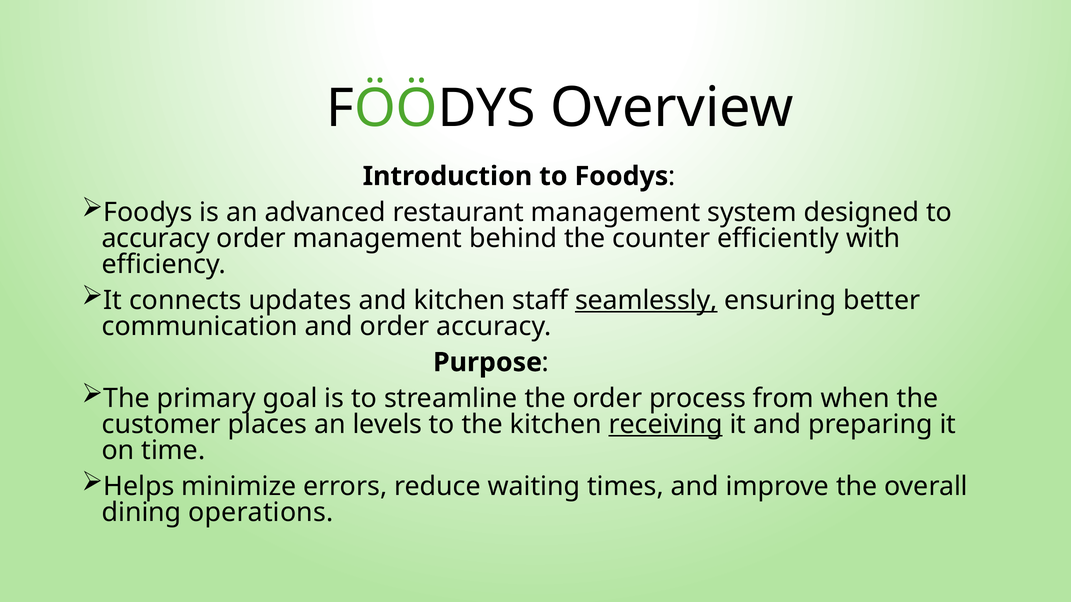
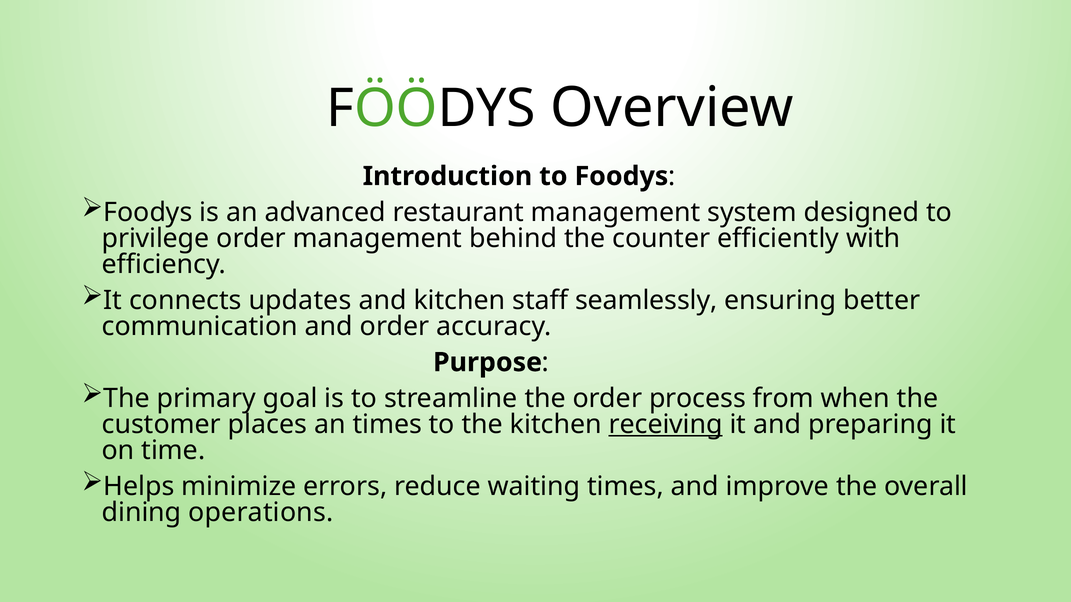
accuracy at (156, 238): accuracy -> privilege
seamlessly underline: present -> none
an levels: levels -> times
